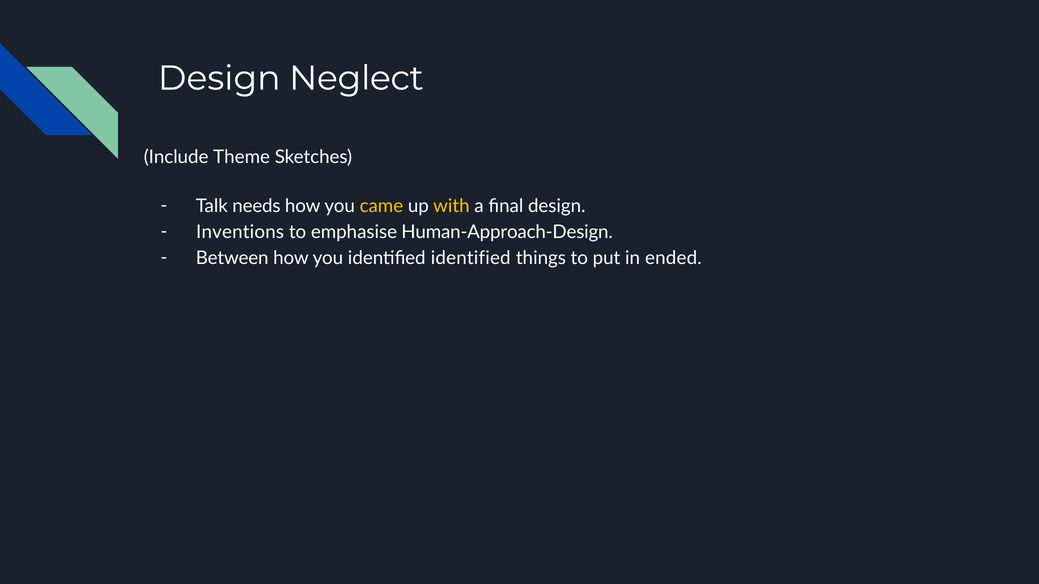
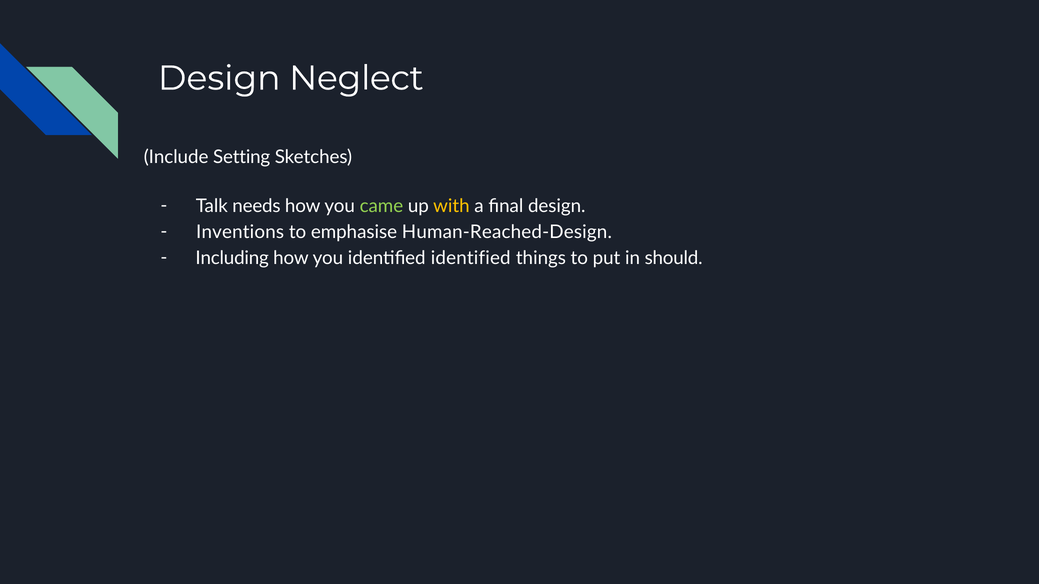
Theme: Theme -> Setting
came colour: yellow -> light green
Human-Approach-Design: Human-Approach-Design -> Human-Reached-Design
Between: Between -> Including
ended: ended -> should
